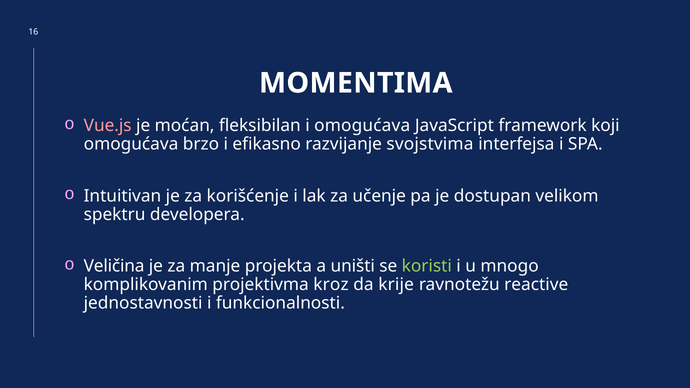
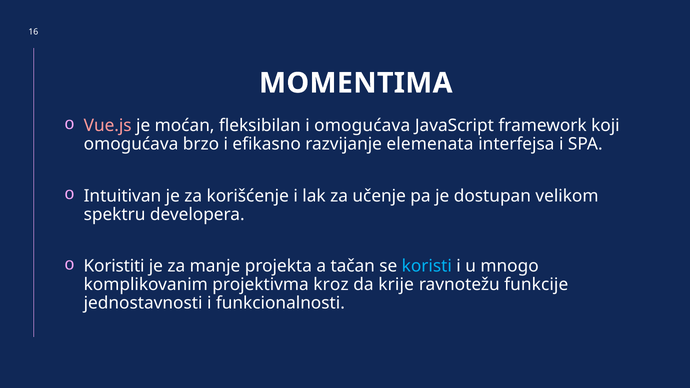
svojstvima: svojstvima -> elemenata
Veličina: Veličina -> Koristiti
uništi: uništi -> tačan
koristi colour: light green -> light blue
reactive: reactive -> funkcije
